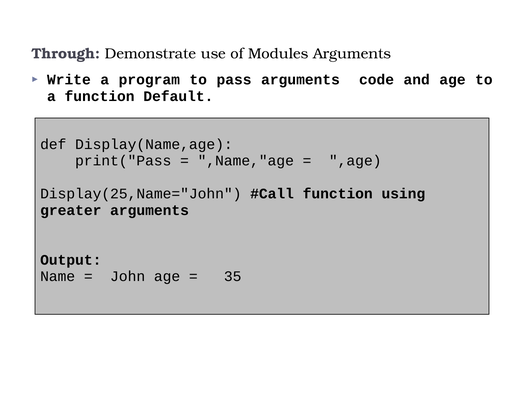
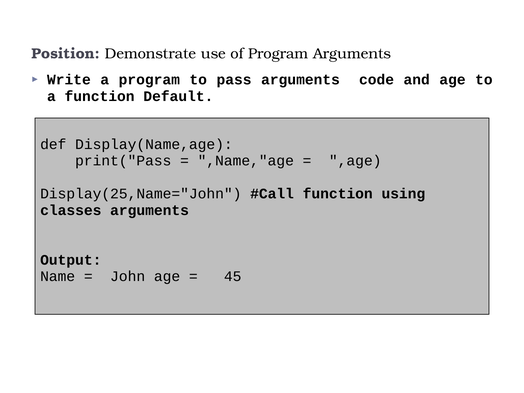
Through: Through -> Position
of Modules: Modules -> Program
greater: greater -> classes
35: 35 -> 45
